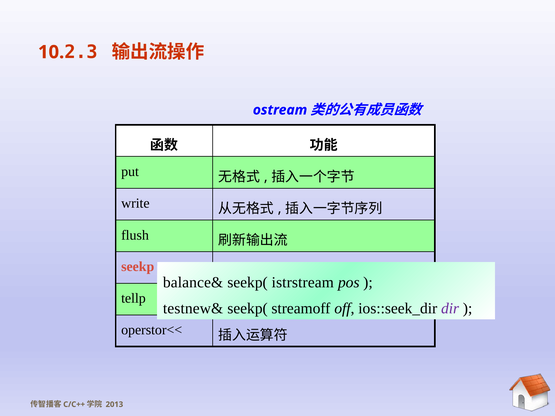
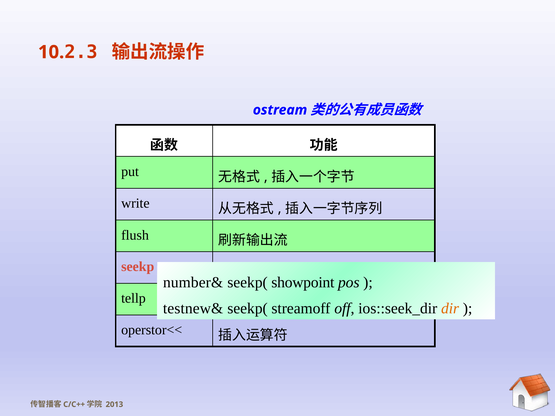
balance&: balance& -> number&
istrstream: istrstream -> showpoint
dir colour: purple -> orange
